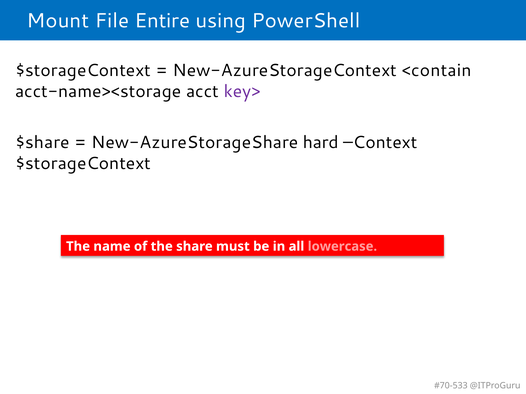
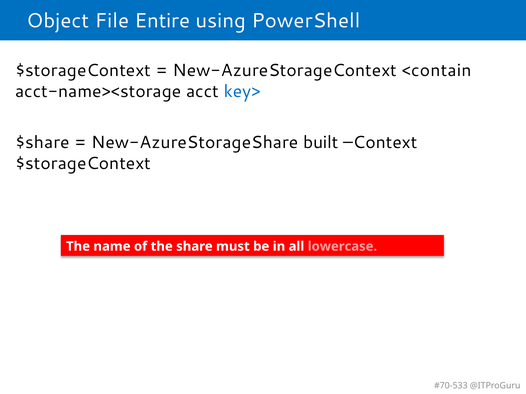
Mount: Mount -> Object
key> colour: purple -> blue
hard: hard -> built
